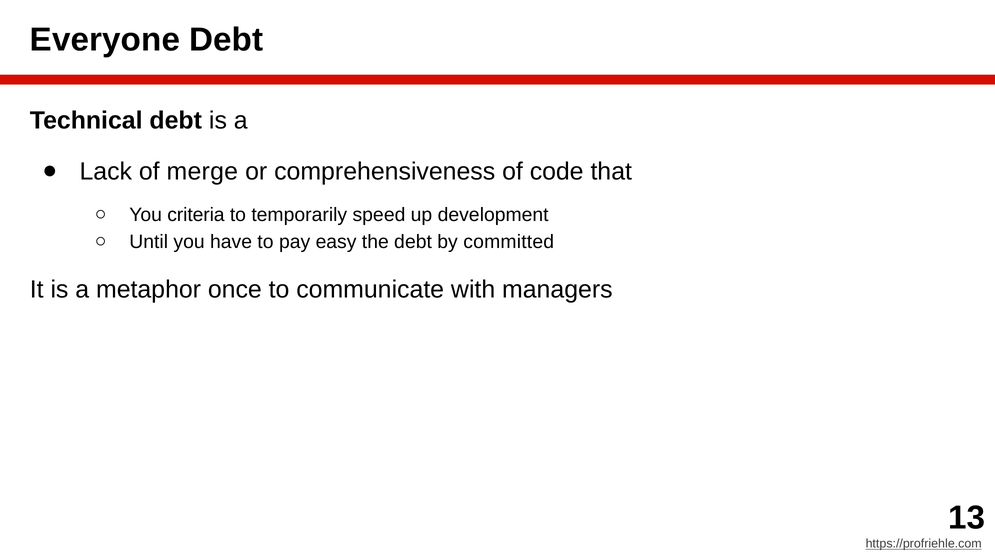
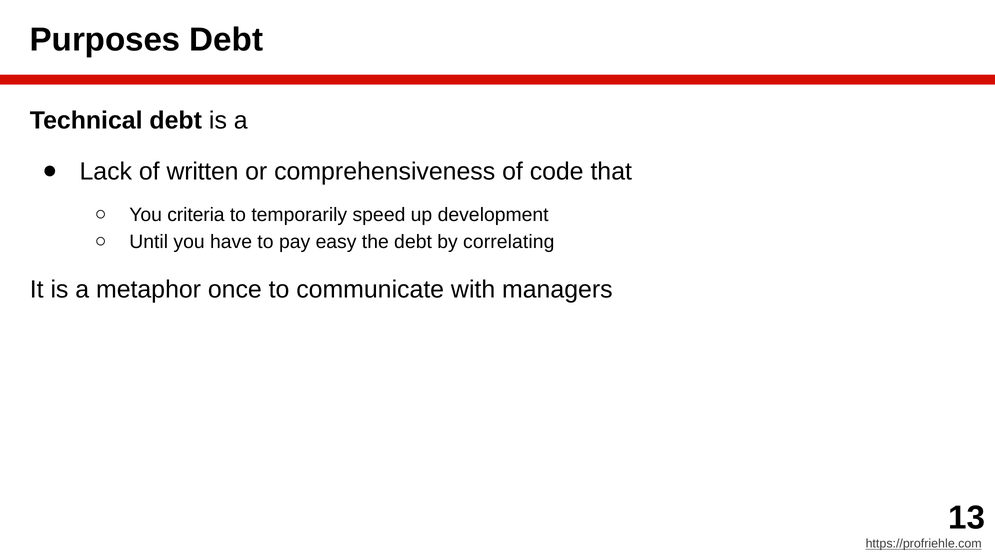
Everyone: Everyone -> Purposes
merge: merge -> written
committed: committed -> correlating
